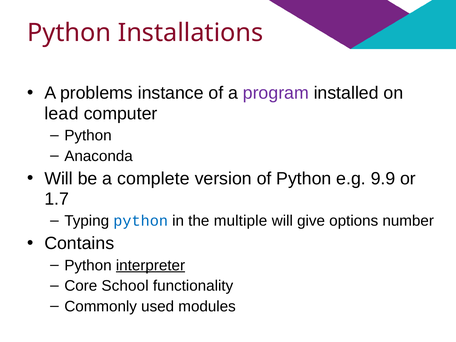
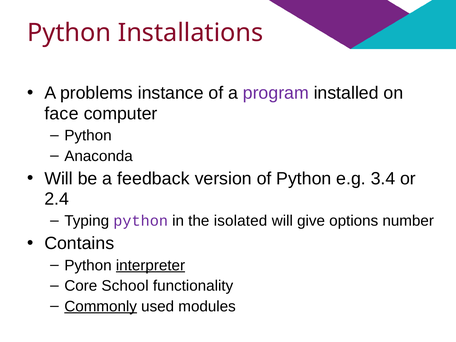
lead: lead -> face
complete: complete -> feedback
9.9: 9.9 -> 3.4
1.7: 1.7 -> 2.4
python at (141, 221) colour: blue -> purple
multiple: multiple -> isolated
Commonly underline: none -> present
